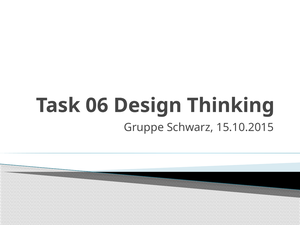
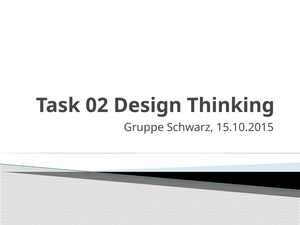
06: 06 -> 02
